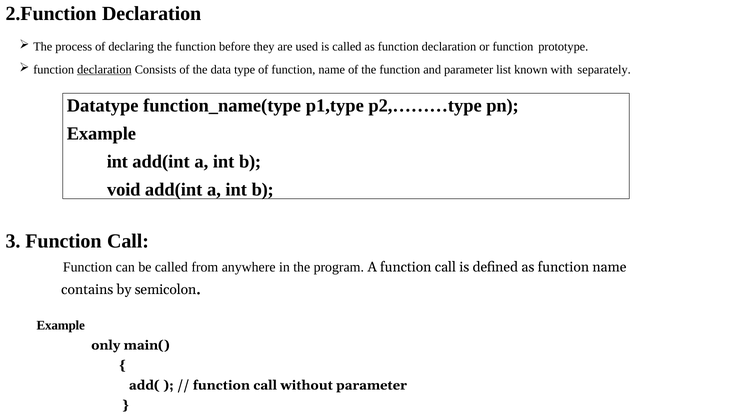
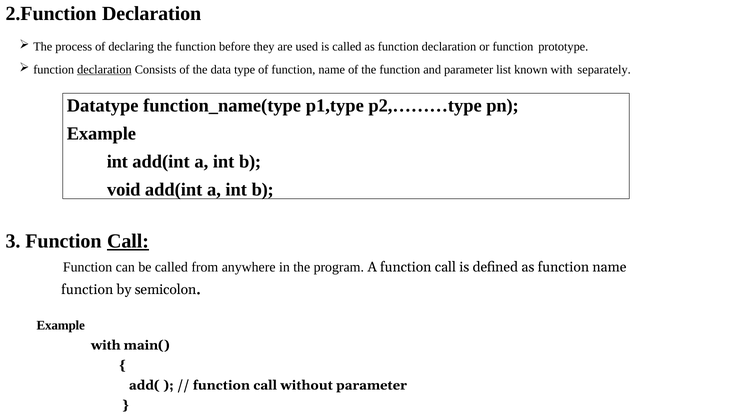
Call at (128, 241) underline: none -> present
contains at (87, 290): contains -> function
only at (106, 345): only -> with
